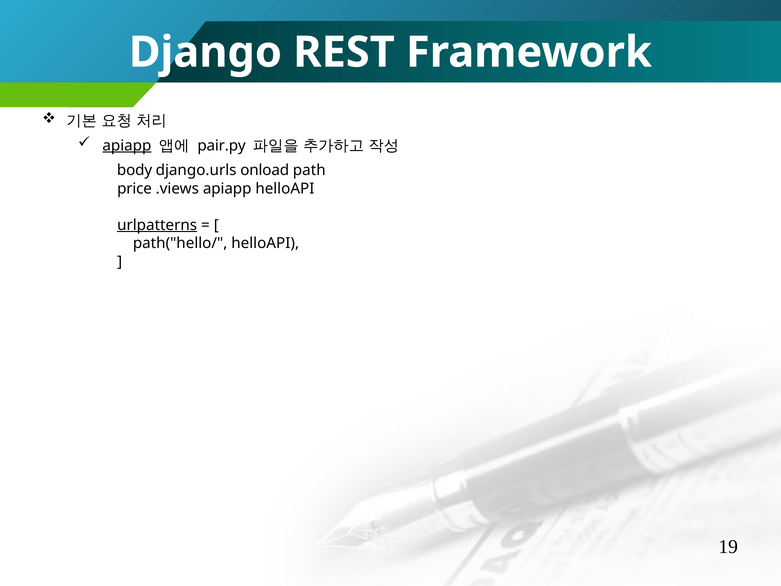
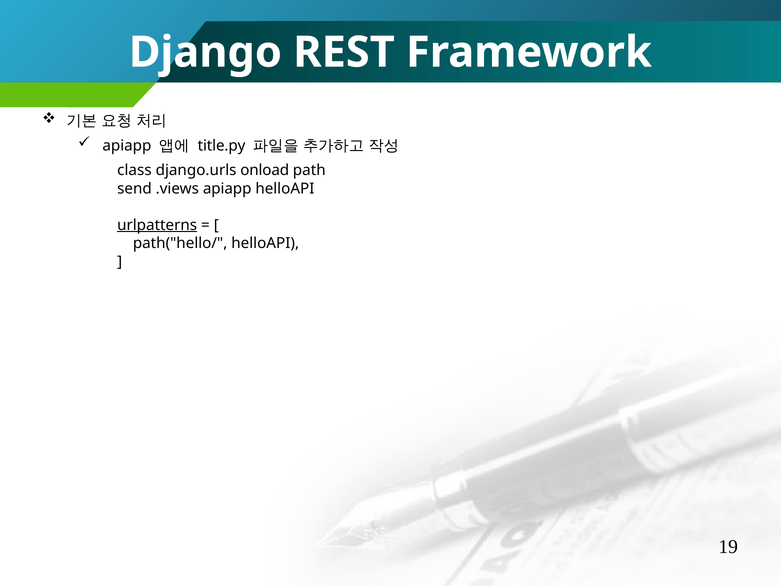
apiapp at (127, 145) underline: present -> none
pair.py: pair.py -> title.py
body: body -> class
price: price -> send
